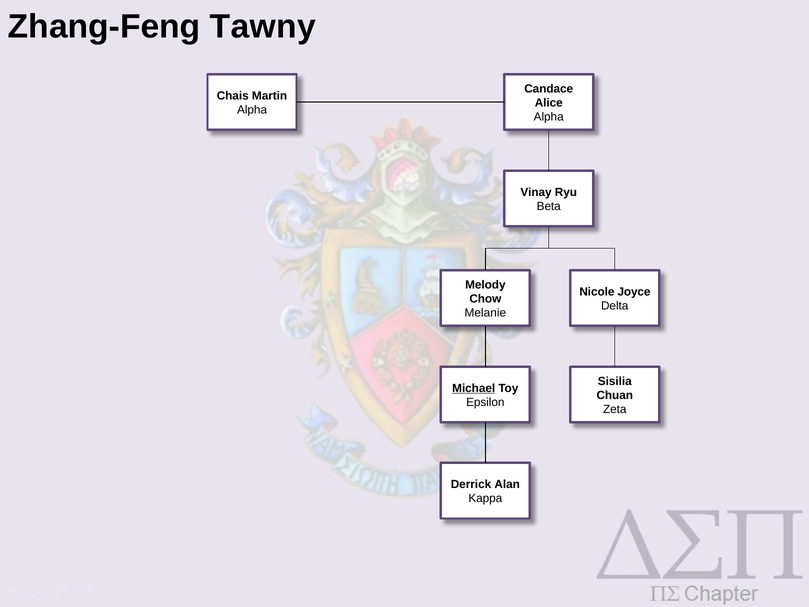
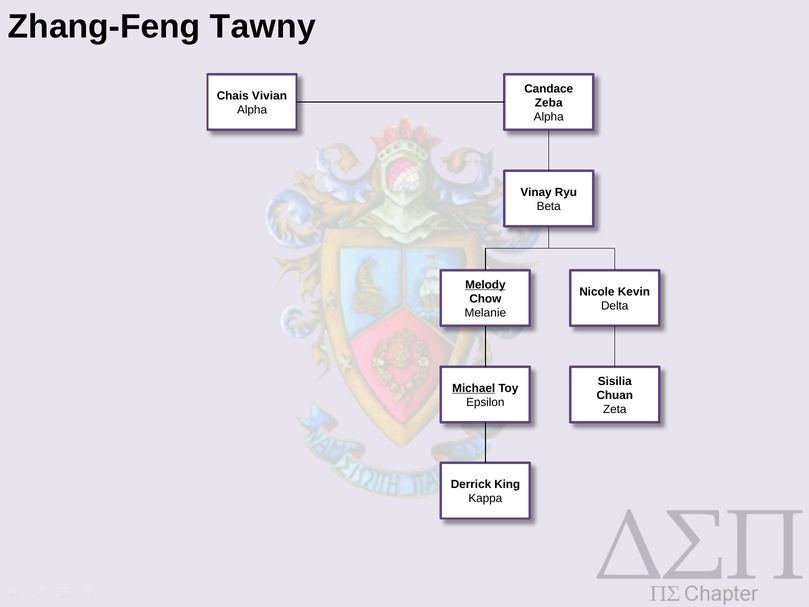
Martin: Martin -> Vivian
Alice: Alice -> Zeba
Melody underline: none -> present
Joyce: Joyce -> Kevin
Alan: Alan -> King
